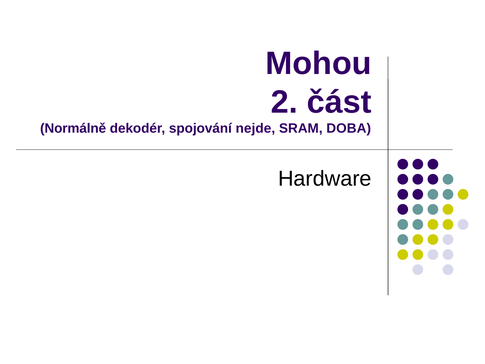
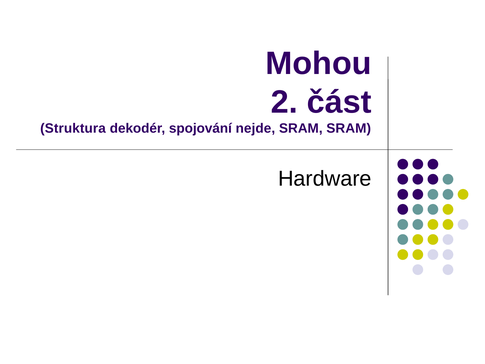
Normálně: Normálně -> Struktura
SRAM DOBA: DOBA -> SRAM
